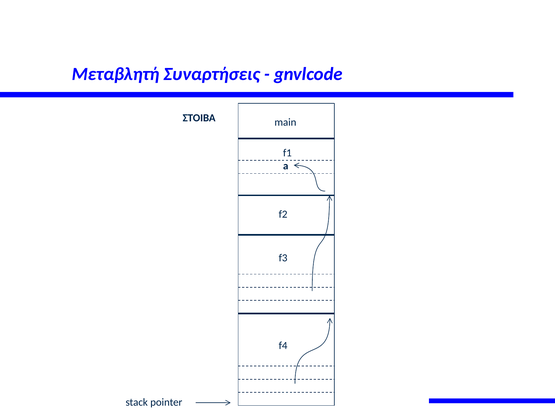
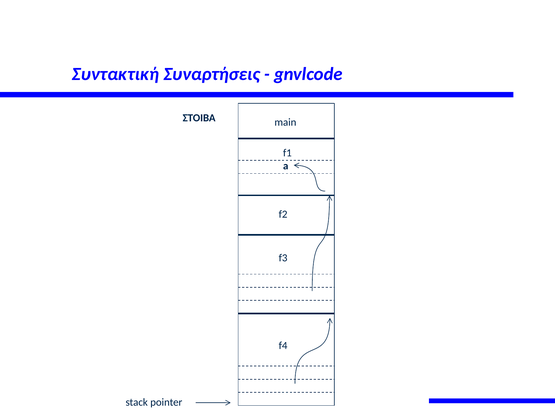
Μεταβλητή: Μεταβλητή -> Συντακτική
